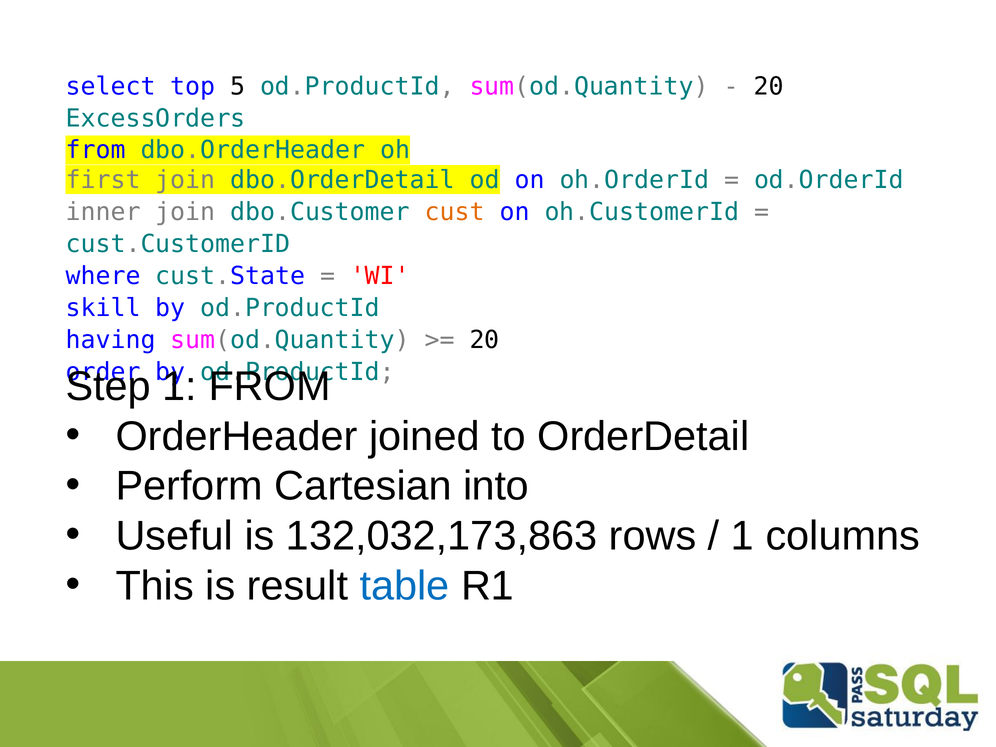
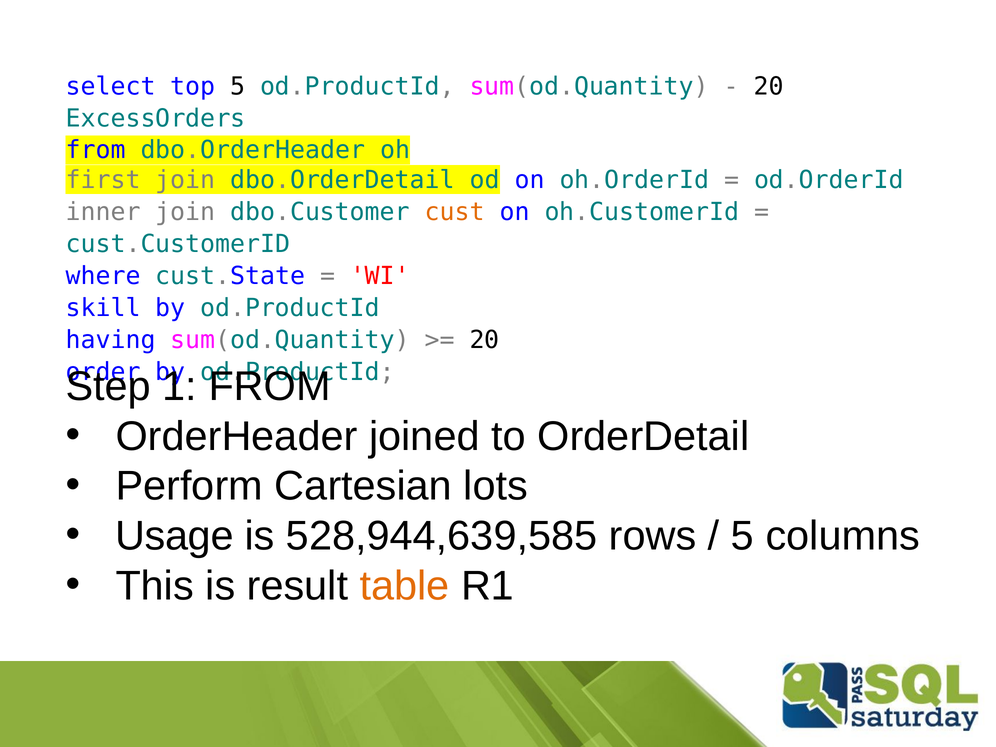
into: into -> lots
Useful: Useful -> Usage
132,032,173,863: 132,032,173,863 -> 528,944,639,585
1 at (742, 536): 1 -> 5
table colour: blue -> orange
